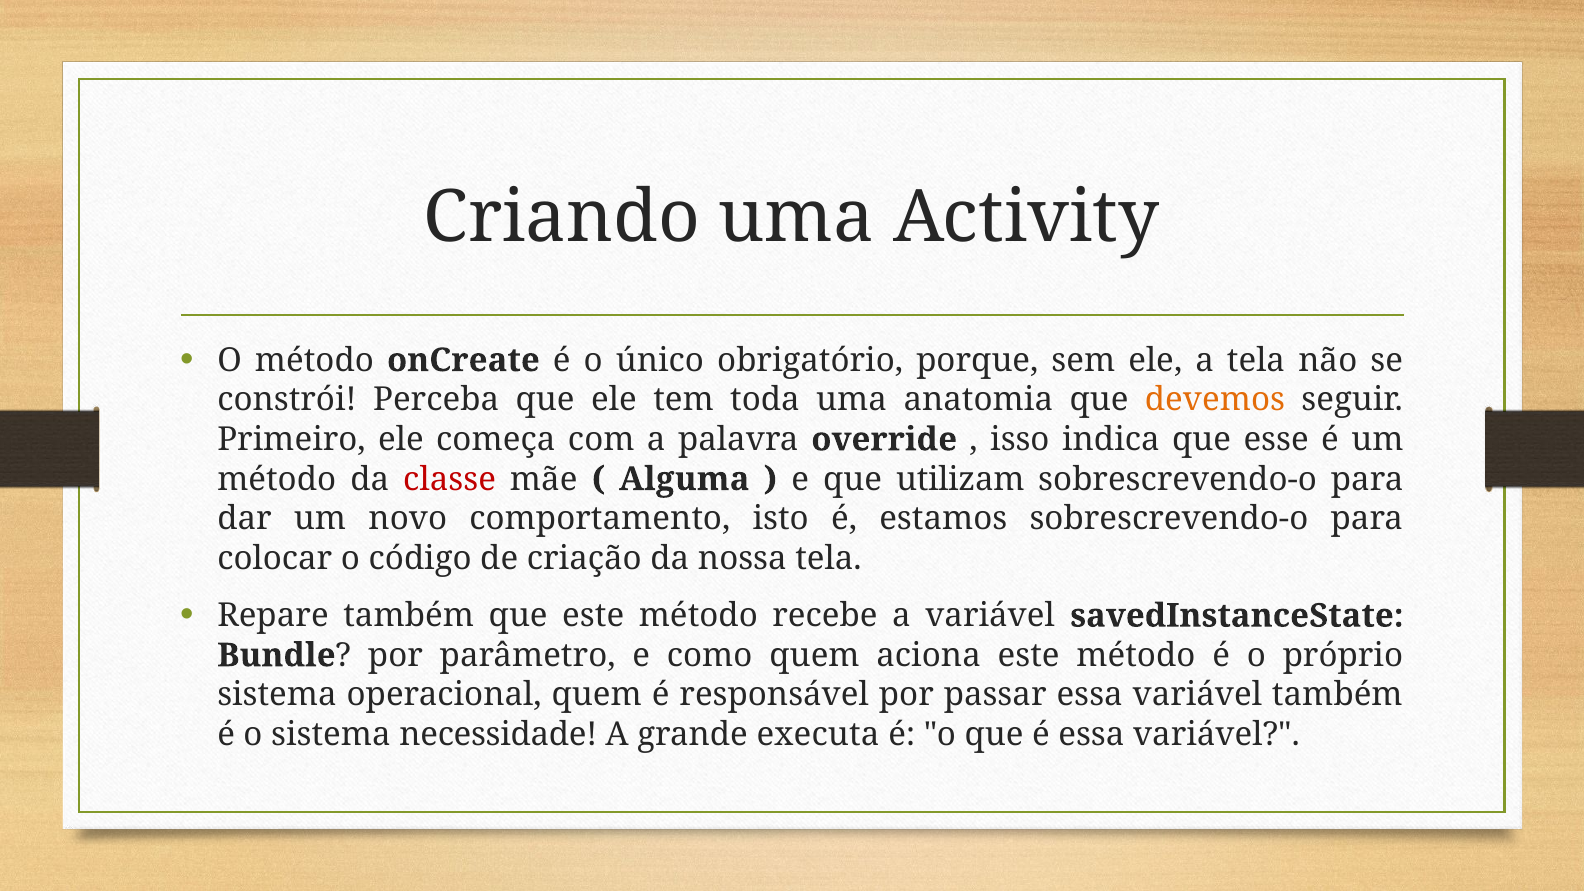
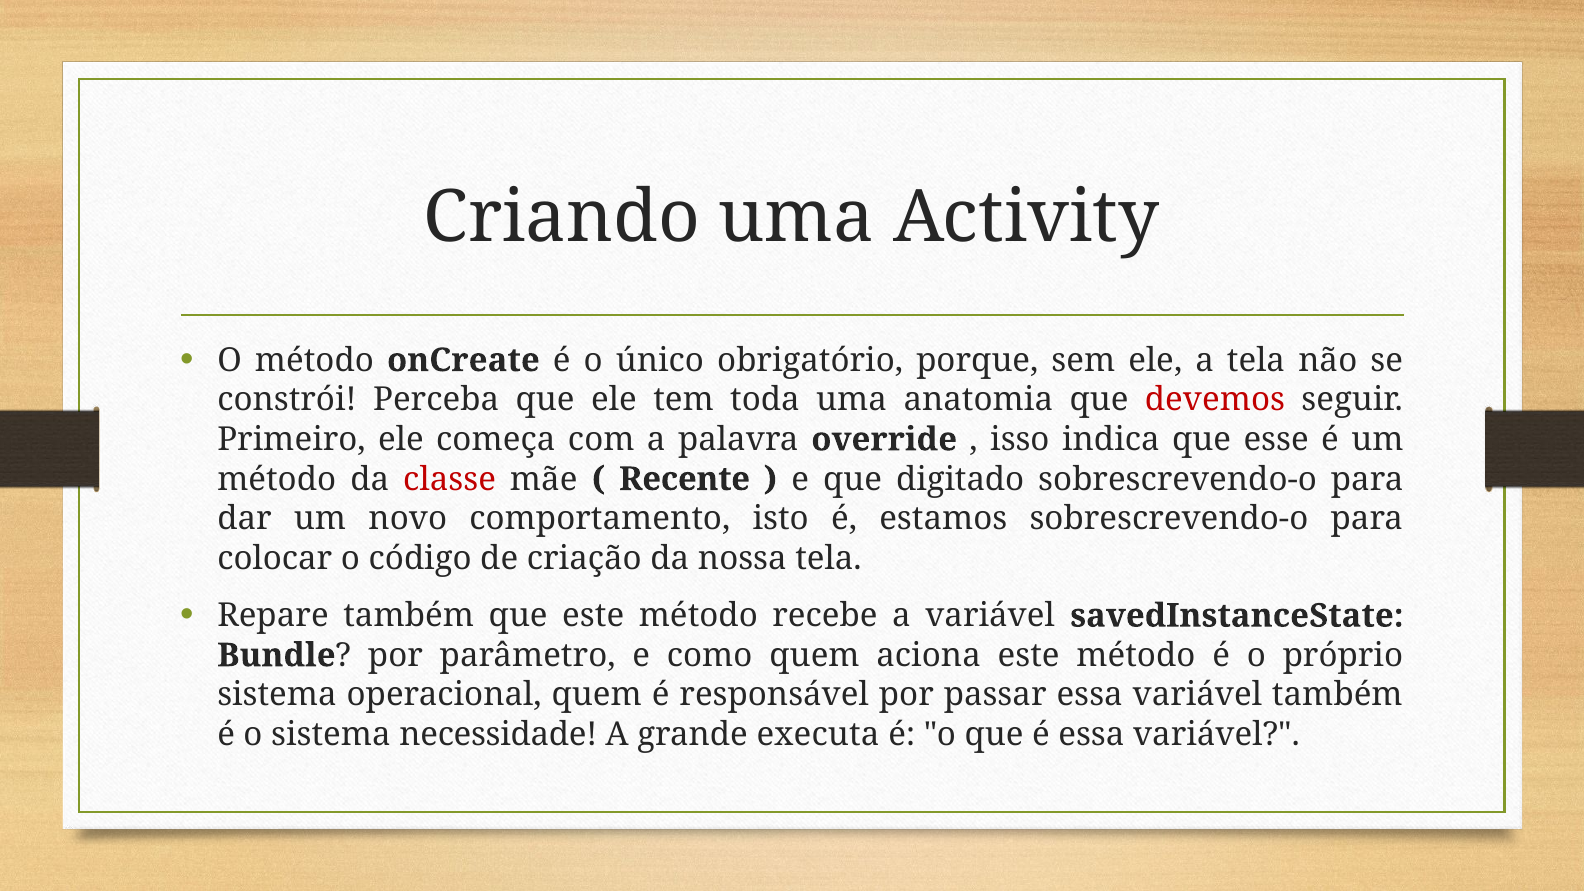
devemos colour: orange -> red
Alguma: Alguma -> Recente
utilizam: utilizam -> digitado
